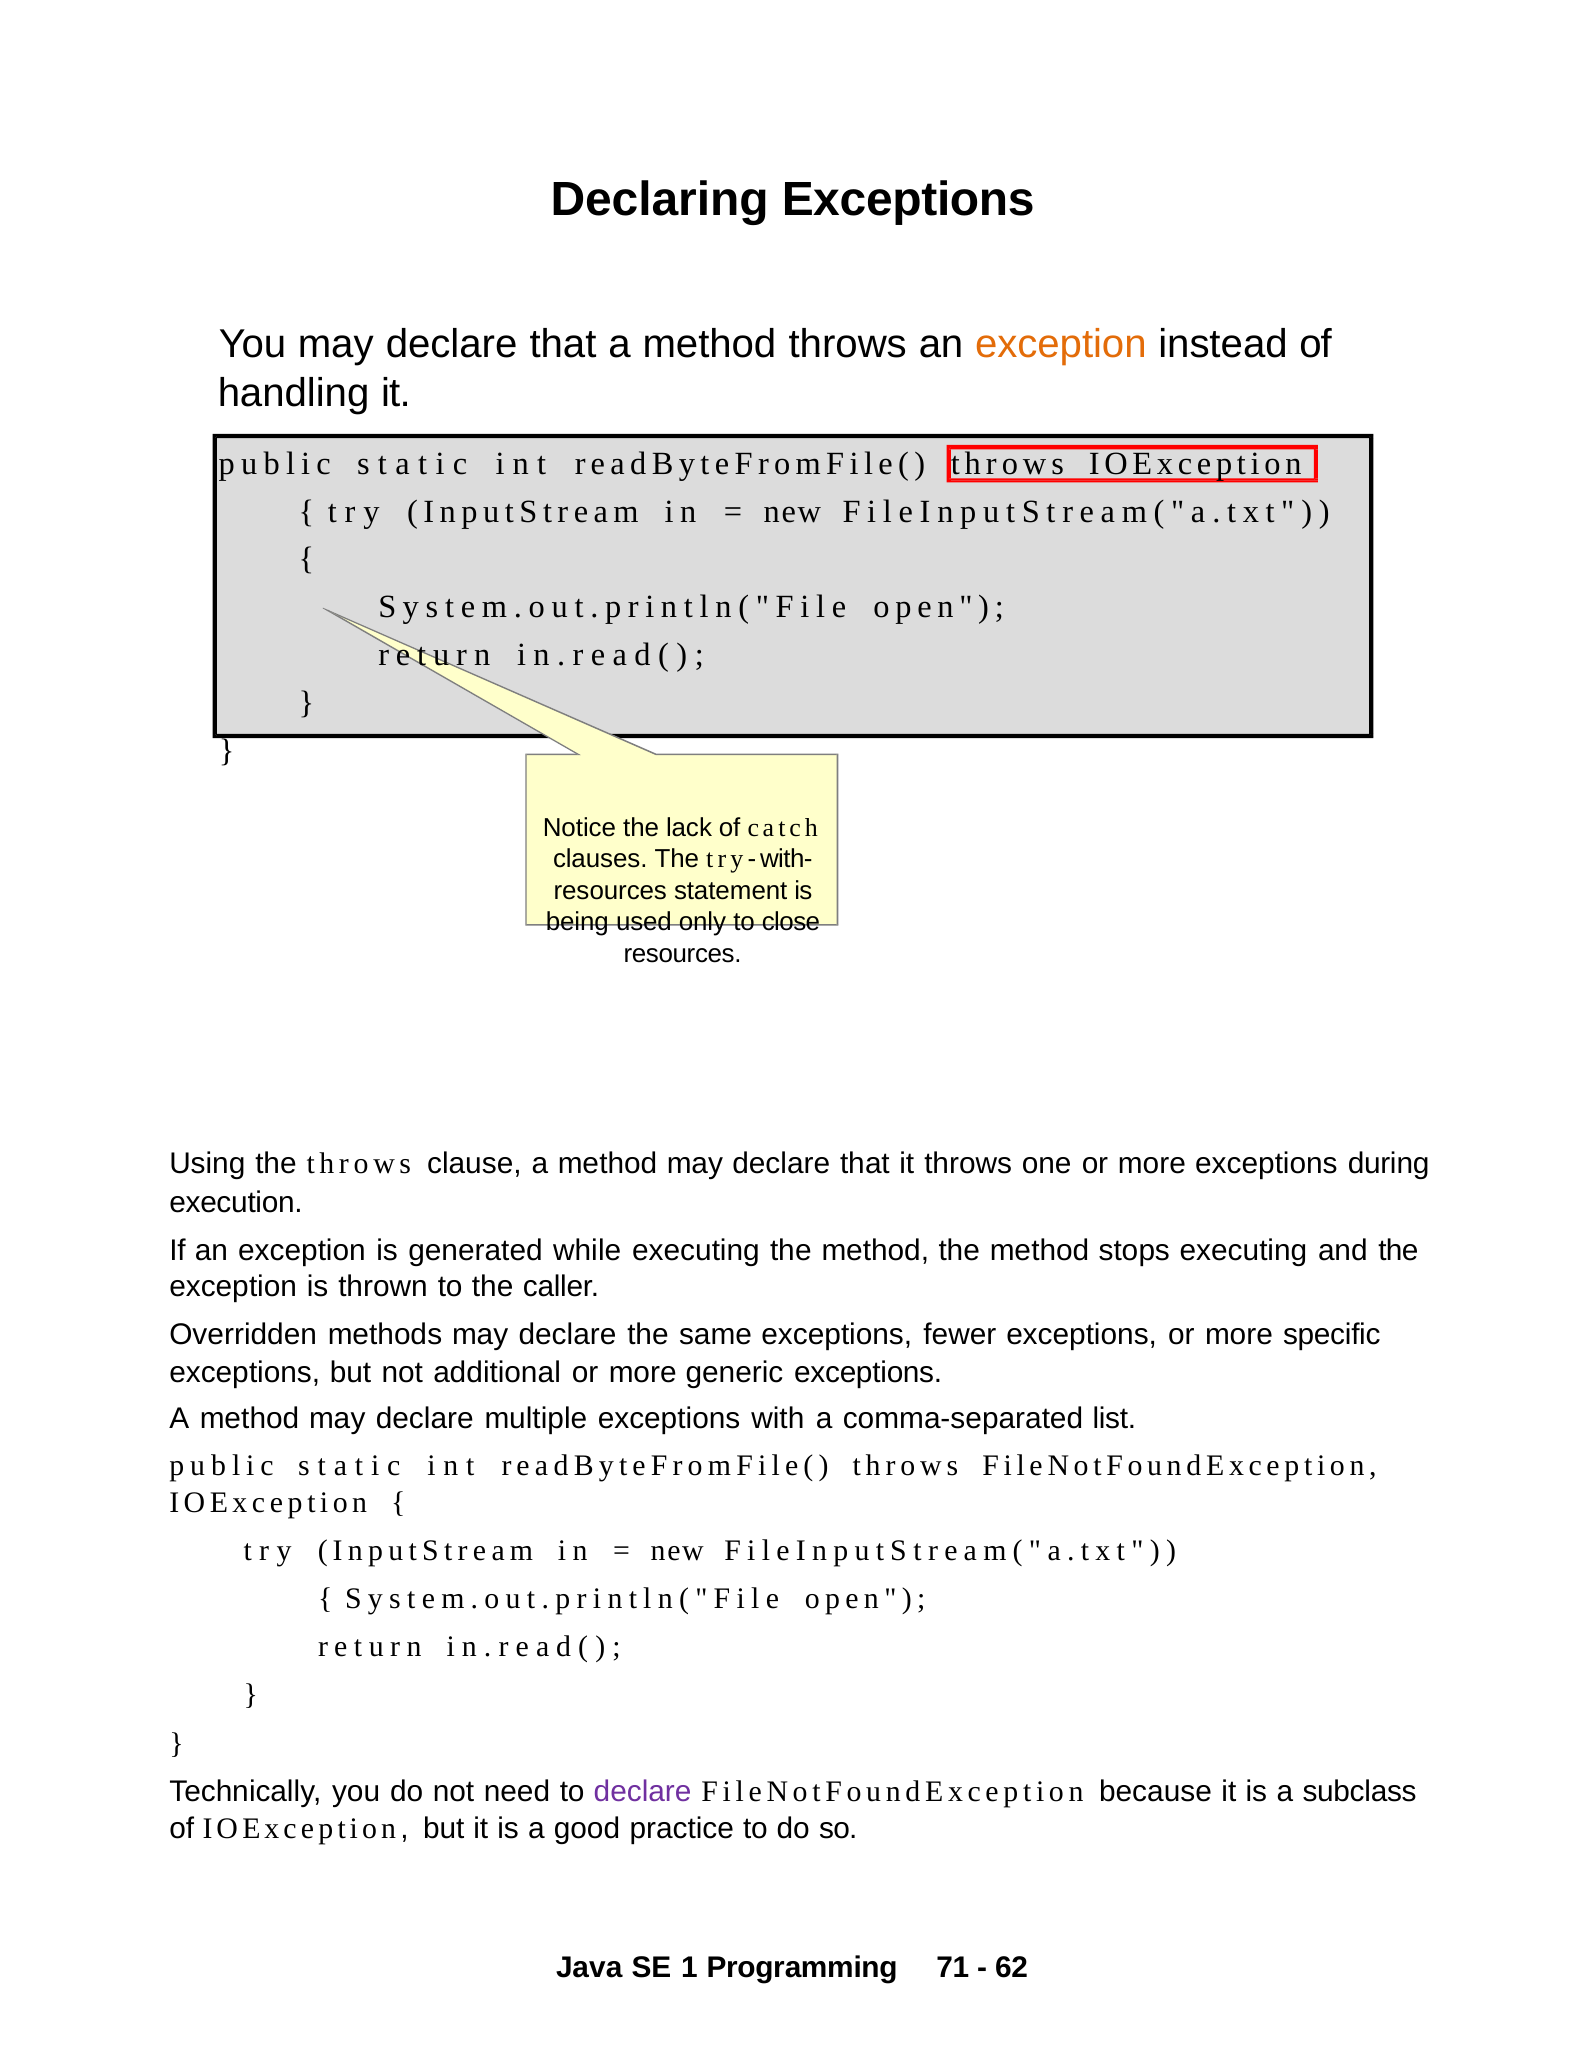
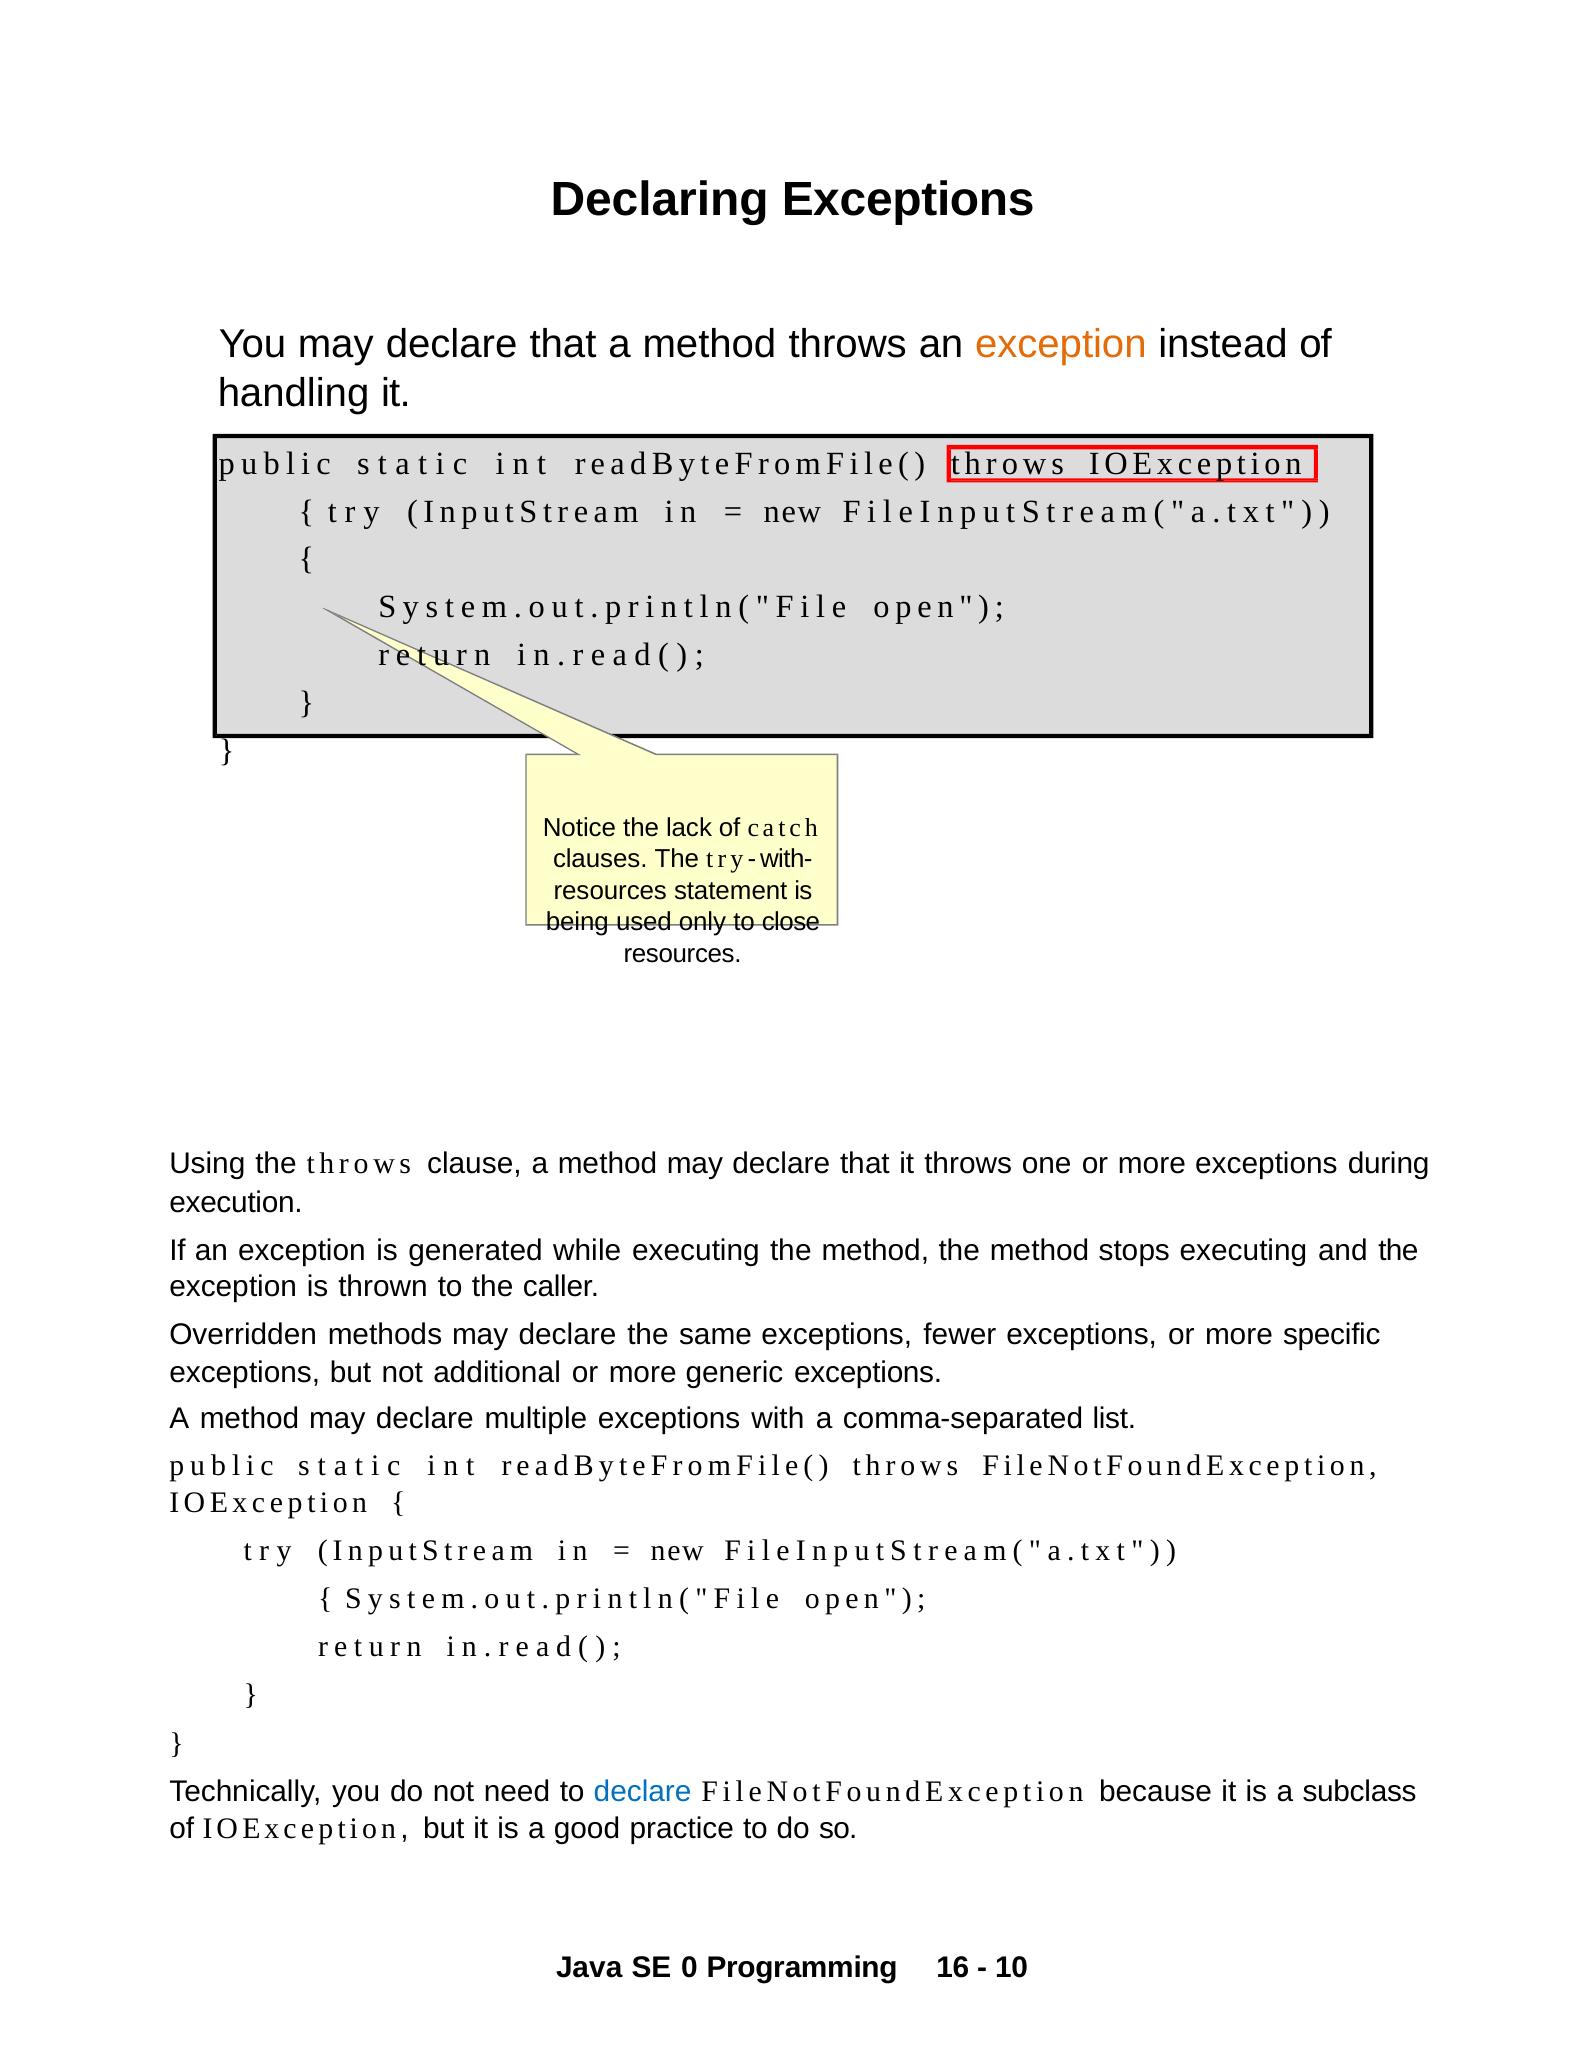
declare at (643, 1792) colour: purple -> blue
1: 1 -> 0
71: 71 -> 16
62: 62 -> 10
